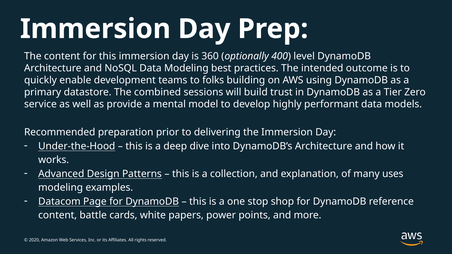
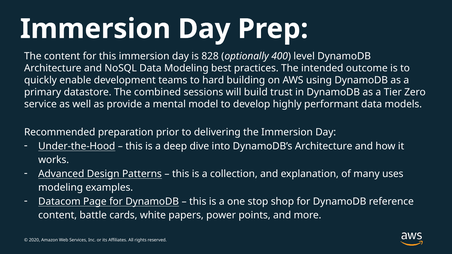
360: 360 -> 828
folks: folks -> hard
